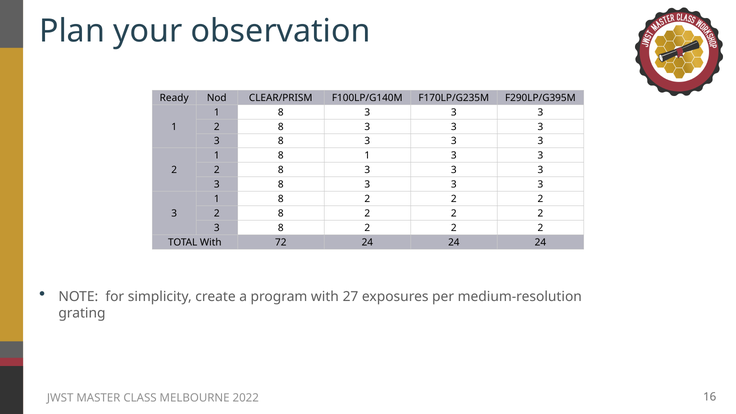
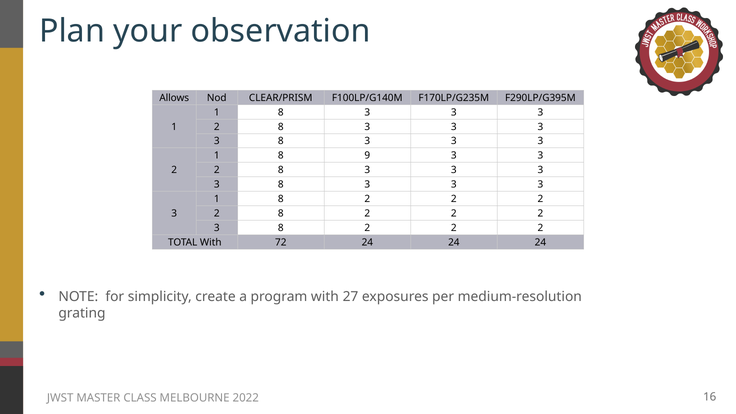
Ready: Ready -> Allows
8 1: 1 -> 9
